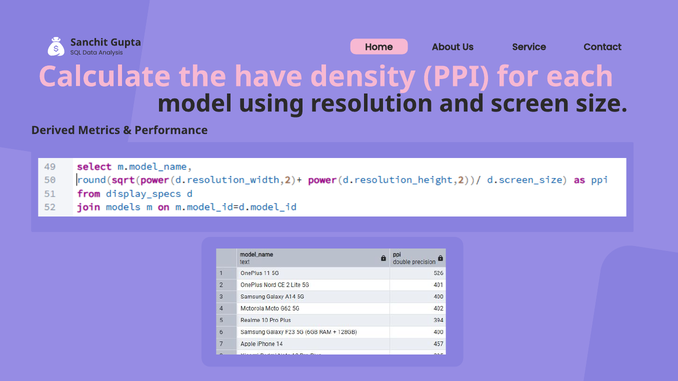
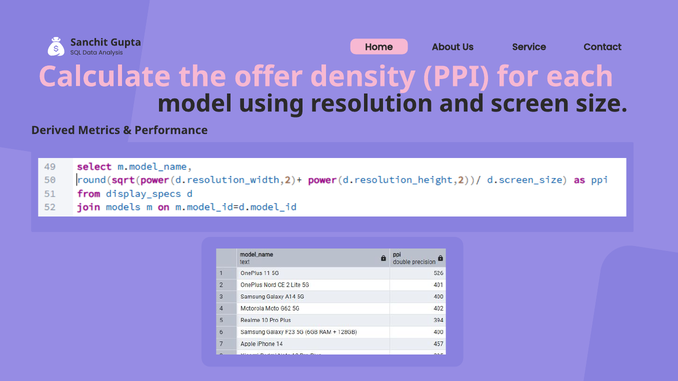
have: have -> offer
